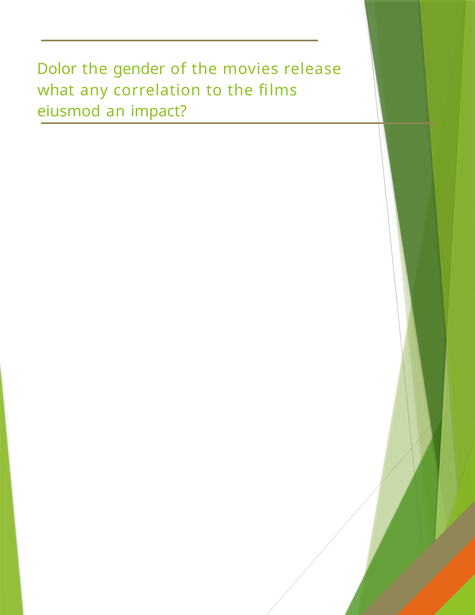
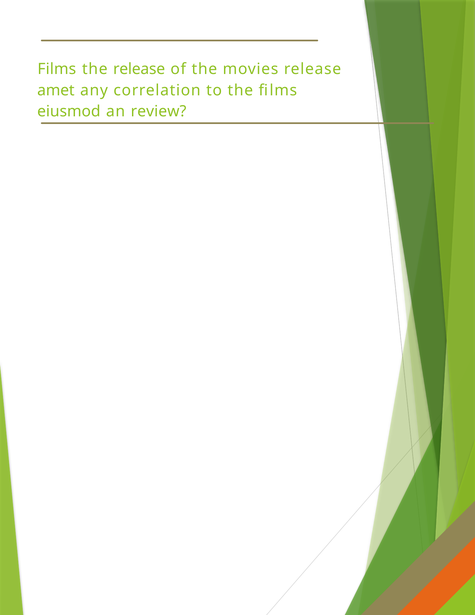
Dolor at (57, 69): Dolor -> Films
the gender: gender -> release
what: what -> amet
impact: impact -> review
